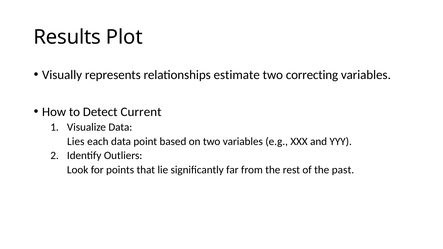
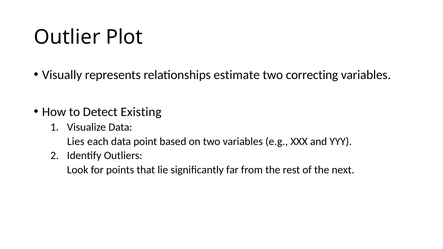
Results: Results -> Outlier
Current: Current -> Existing
past: past -> next
